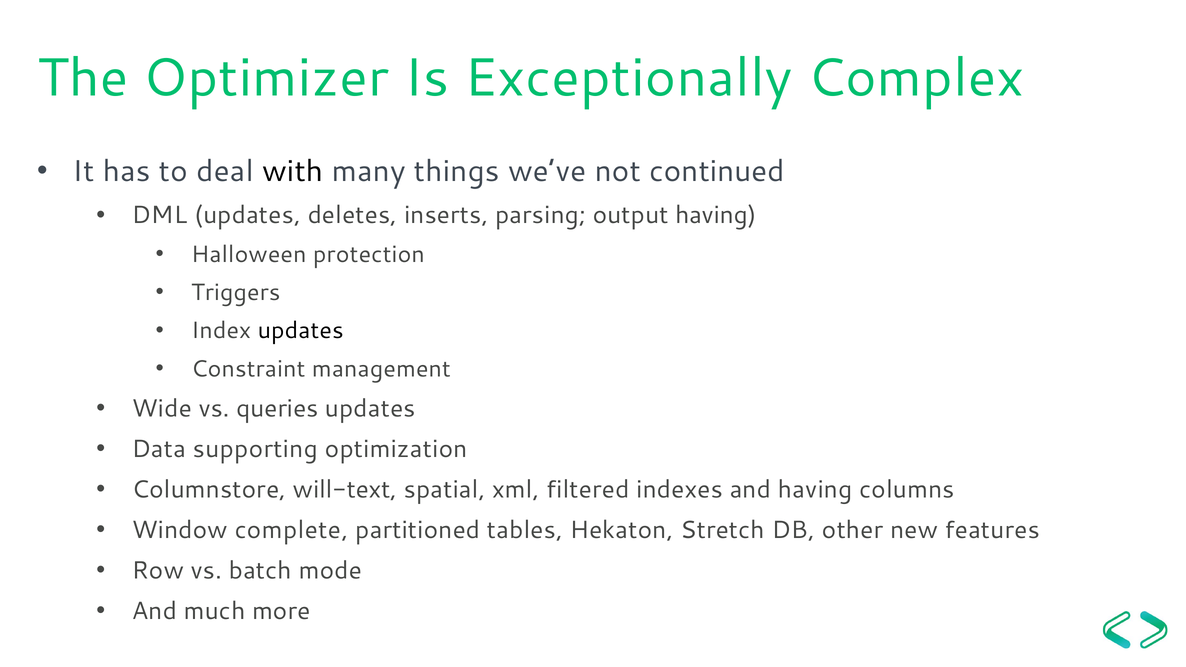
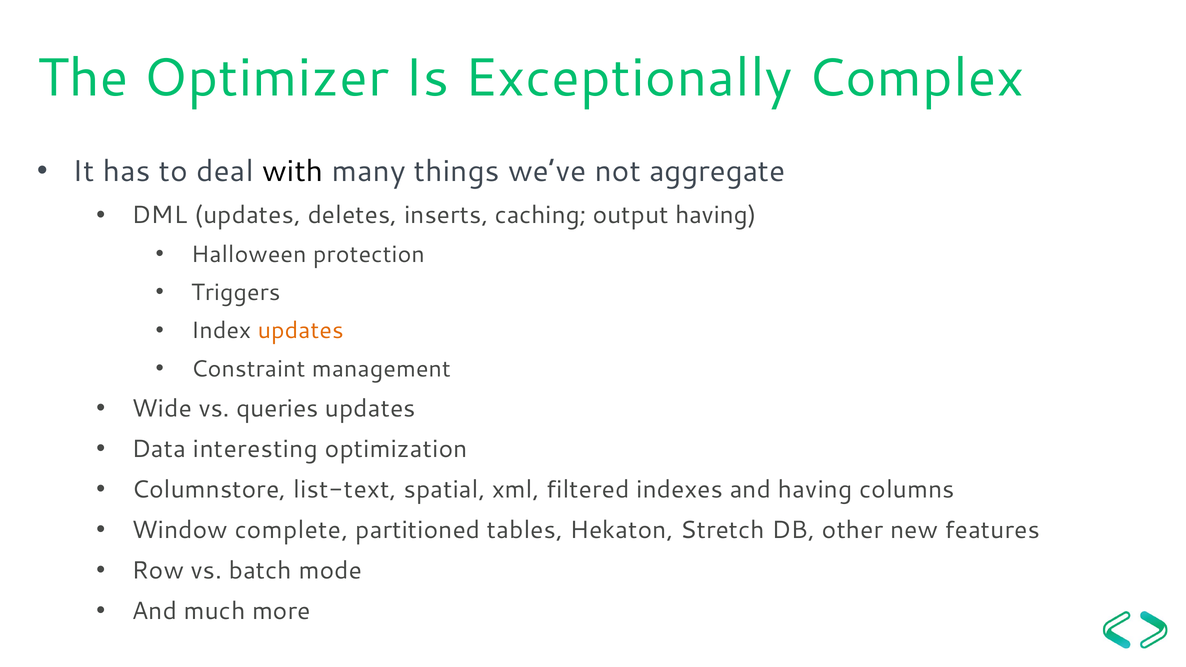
continued: continued -> aggregate
parsing: parsing -> caching
updates at (301, 331) colour: black -> orange
supporting: supporting -> interesting
will-text: will-text -> list-text
